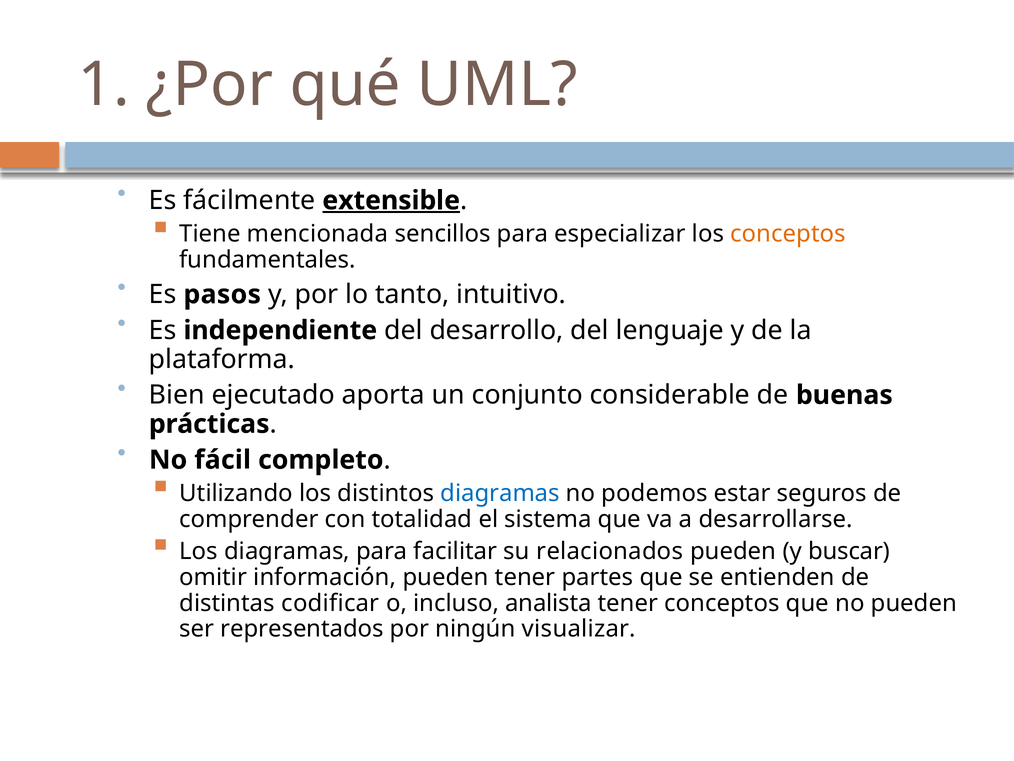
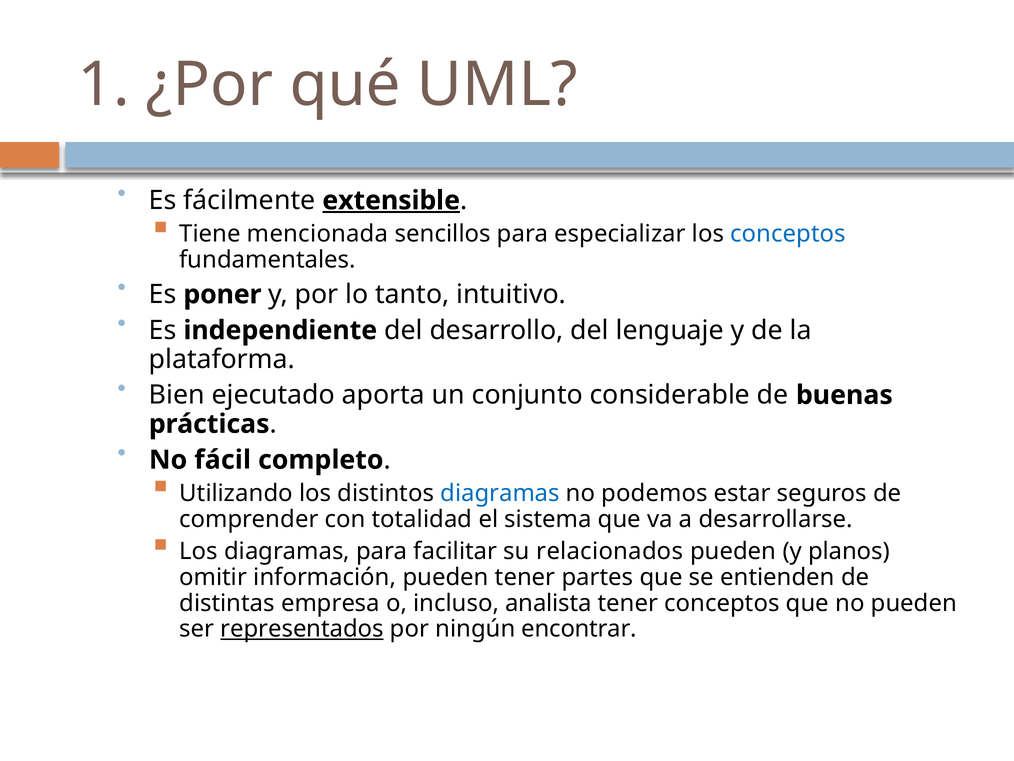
conceptos at (788, 234) colour: orange -> blue
pasos: pasos -> poner
buscar: buscar -> planos
codificar: codificar -> empresa
representados underline: none -> present
visualizar: visualizar -> encontrar
